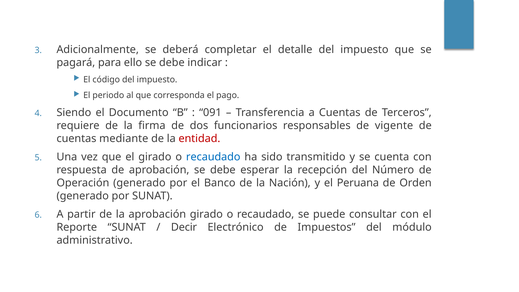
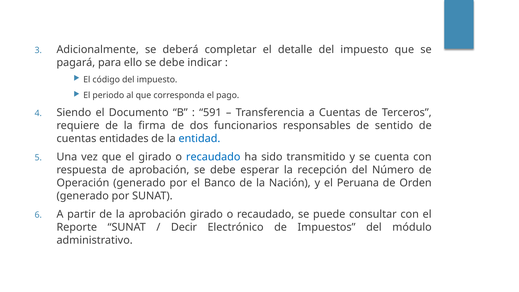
091: 091 -> 591
vigente: vigente -> sentido
mediante: mediante -> entidades
entidad colour: red -> blue
